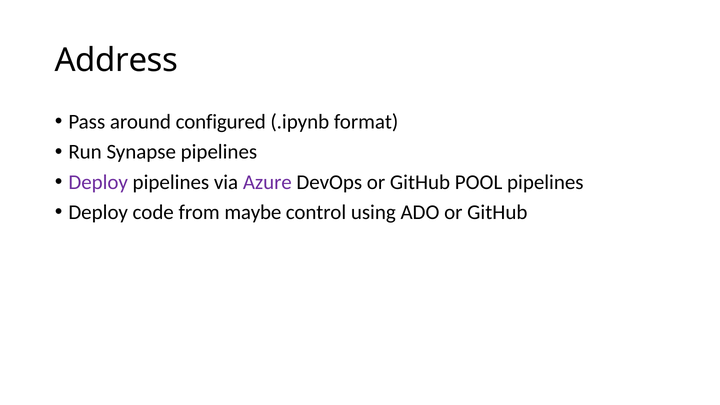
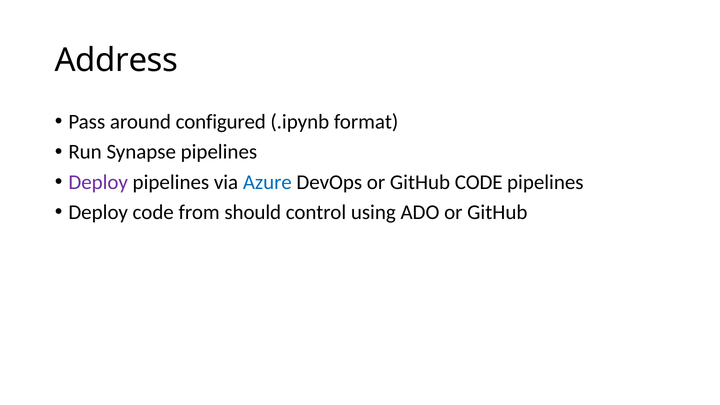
Azure colour: purple -> blue
GitHub POOL: POOL -> CODE
maybe: maybe -> should
